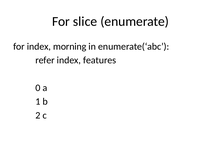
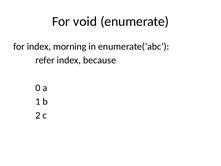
slice: slice -> void
features: features -> because
